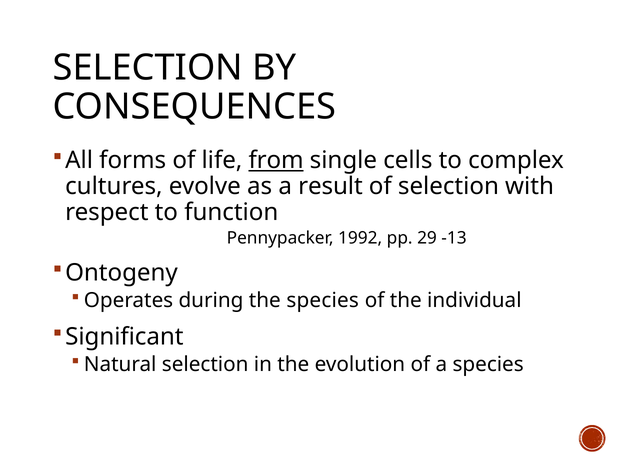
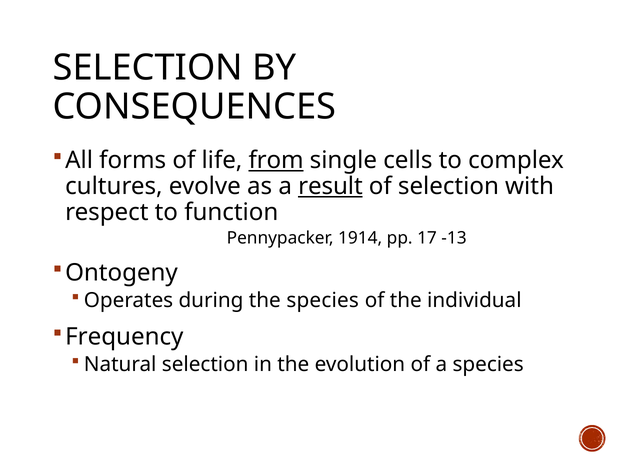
result underline: none -> present
1992: 1992 -> 1914
29: 29 -> 17
Significant: Significant -> Frequency
